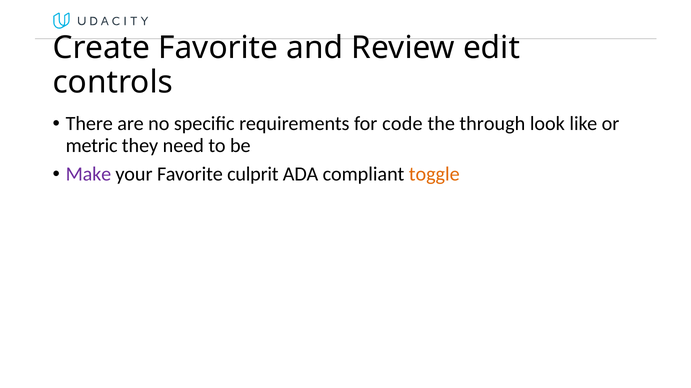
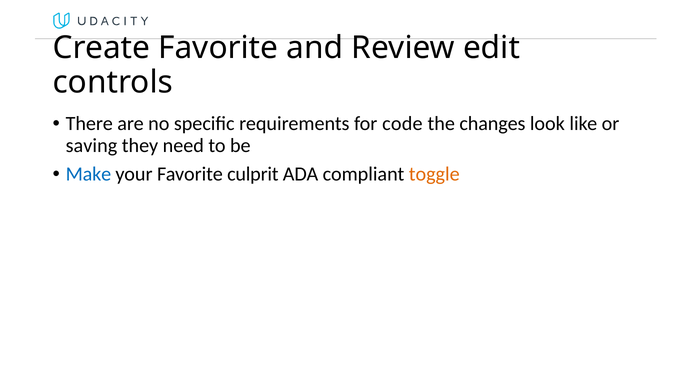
through: through -> changes
metric: metric -> saving
Make colour: purple -> blue
